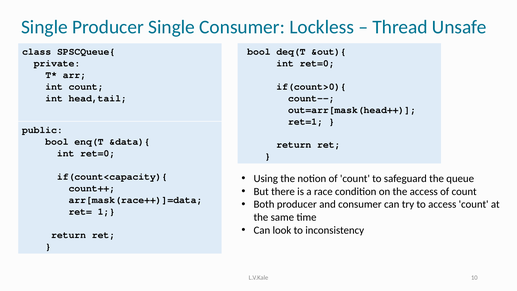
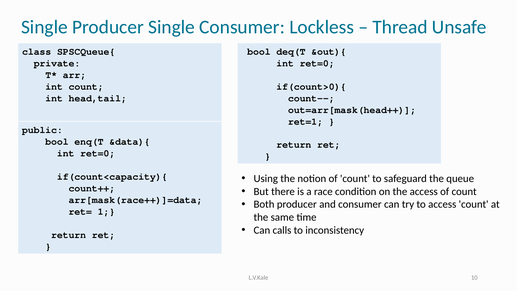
look: look -> calls
